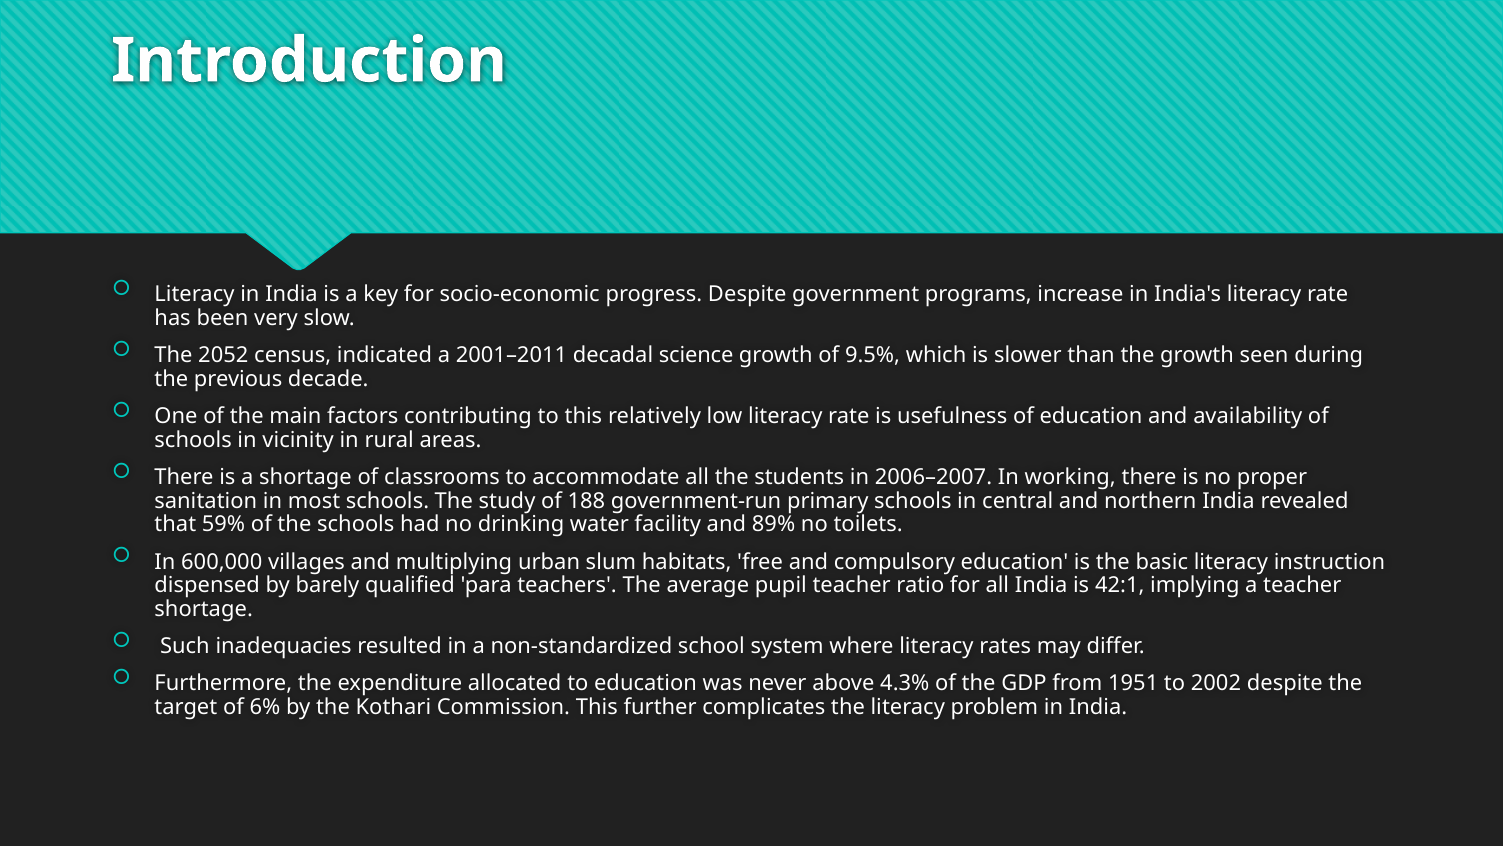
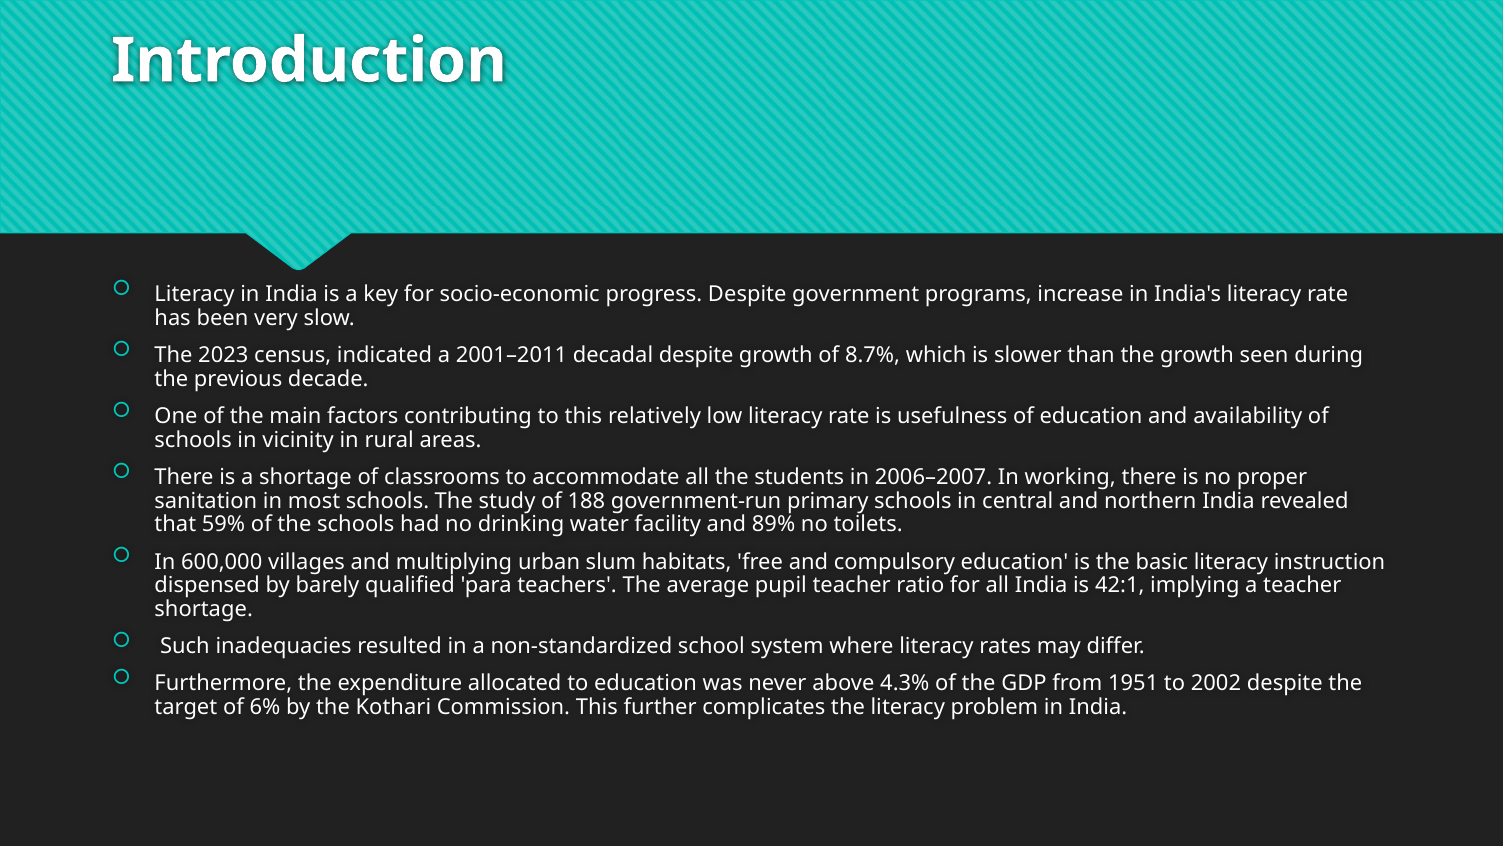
2052: 2052 -> 2023
decadal science: science -> despite
9.5%: 9.5% -> 8.7%
